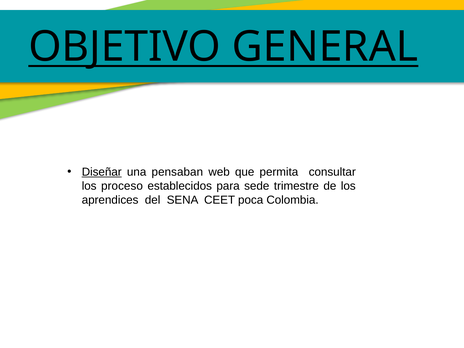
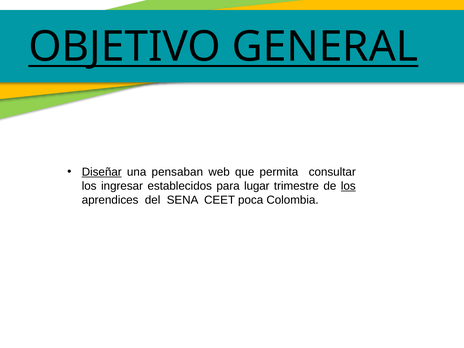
proceso: proceso -> ingresar
sede: sede -> lugar
los at (348, 186) underline: none -> present
